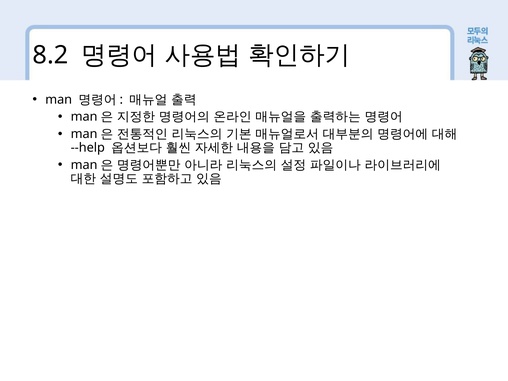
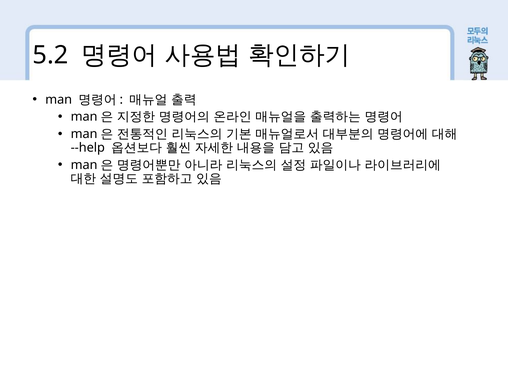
8.2: 8.2 -> 5.2
